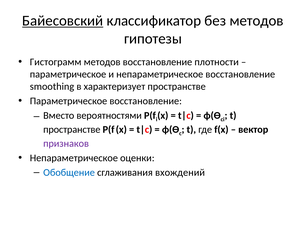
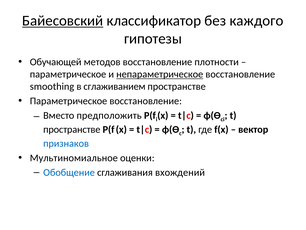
без методов: методов -> каждого
Гистограмм: Гистограмм -> Обучающей
непараметрическое at (160, 74) underline: none -> present
характеризует: характеризует -> сглаживанием
вероятностями: вероятностями -> предположить
признаков colour: purple -> blue
Непараметрическое at (74, 158): Непараметрическое -> Мультиномиальное
